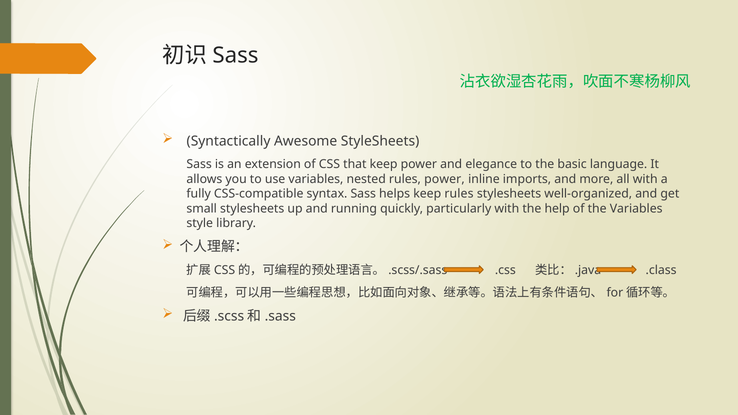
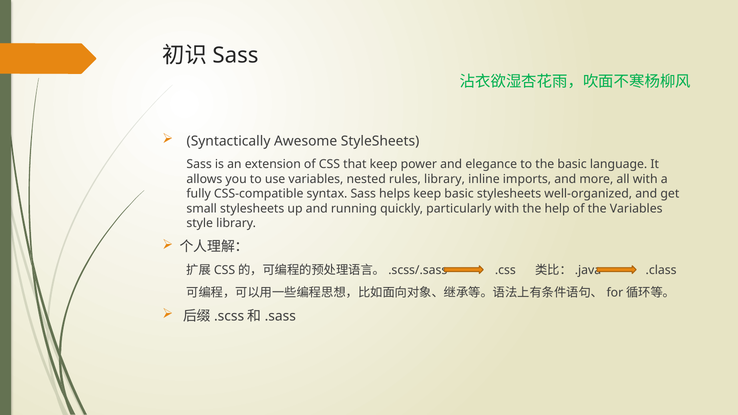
rules power: power -> library
keep rules: rules -> basic
